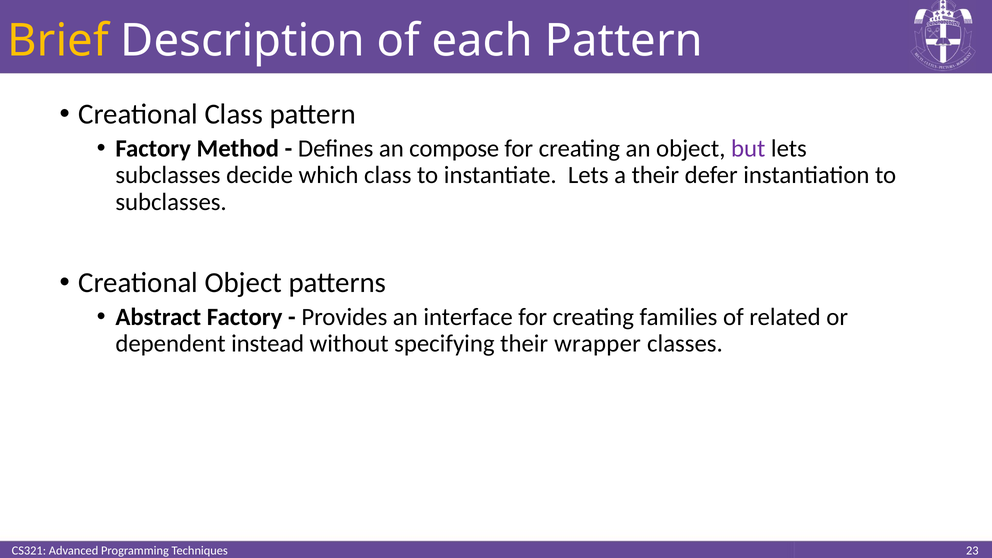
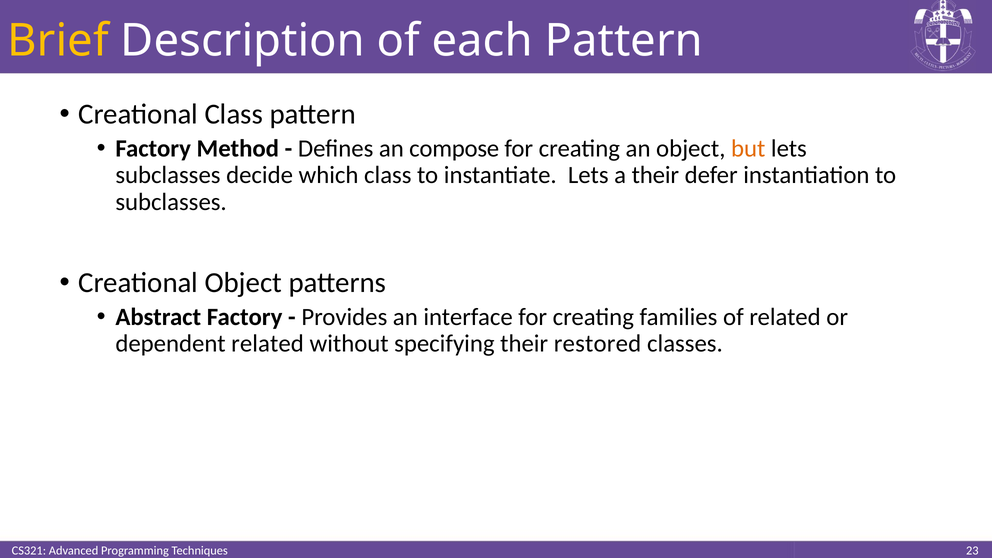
but colour: purple -> orange
dependent instead: instead -> related
wrapper: wrapper -> restored
